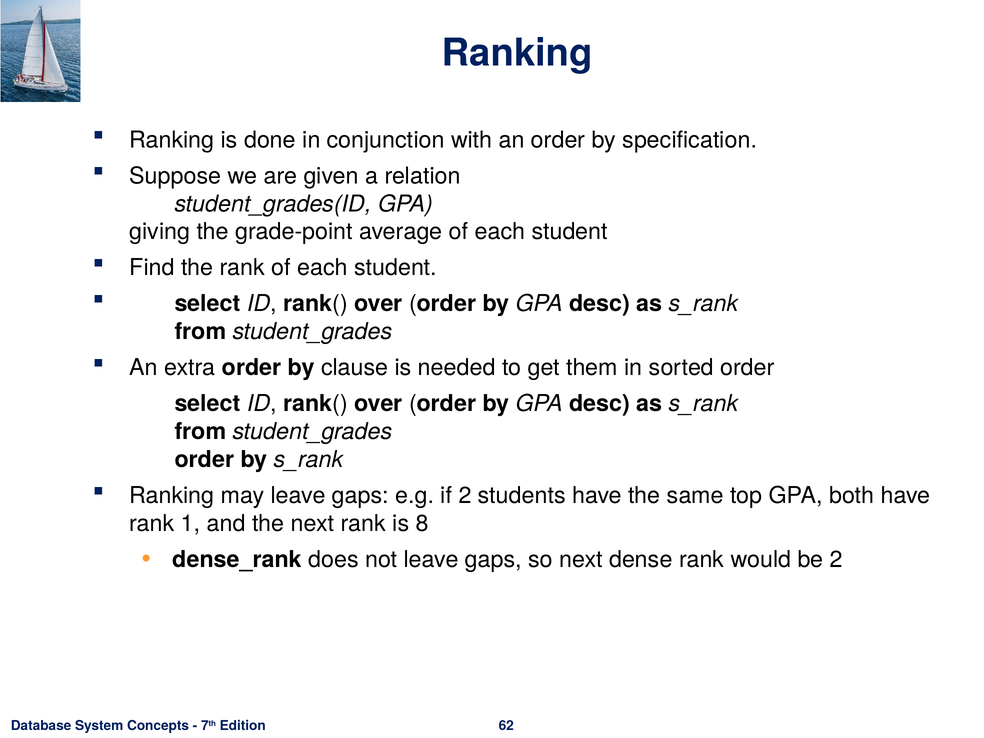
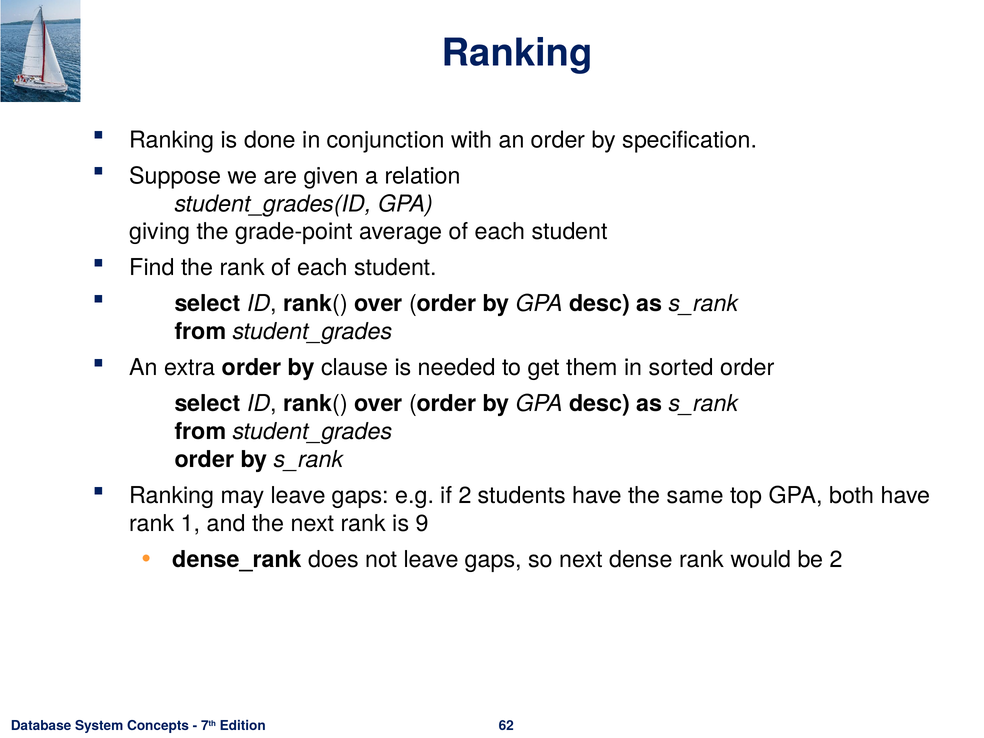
8: 8 -> 9
